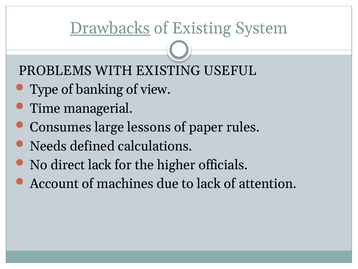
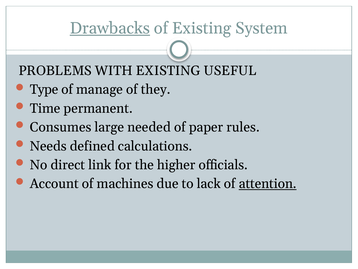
banking: banking -> manage
view: view -> they
managerial: managerial -> permanent
lessons: lessons -> needed
direct lack: lack -> link
attention underline: none -> present
